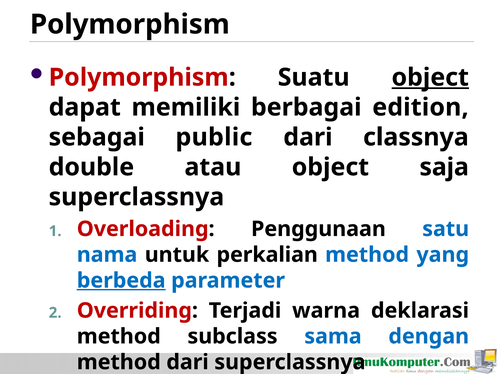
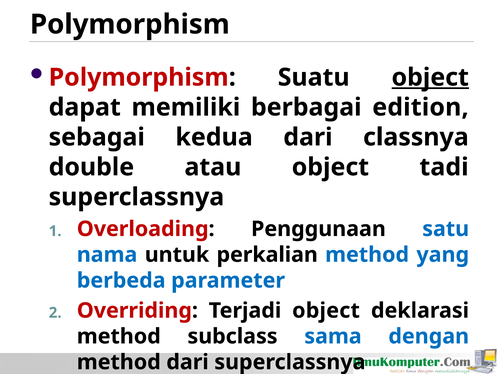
public: public -> kedua
saja: saja -> tadi
berbeda underline: present -> none
Terjadi warna: warna -> object
